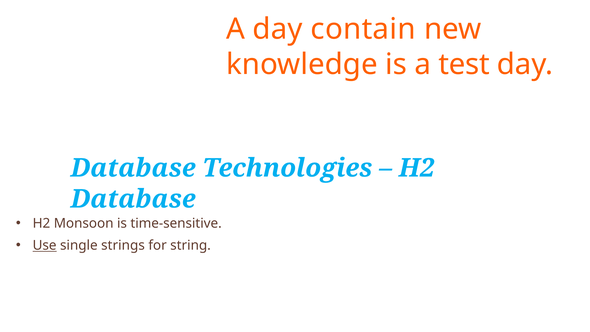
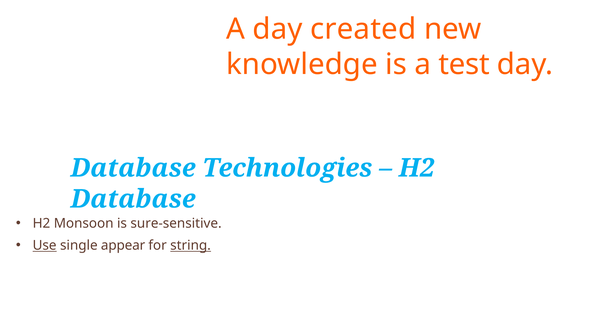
contain: contain -> created
time-sensitive: time-sensitive -> sure-sensitive
strings: strings -> appear
string underline: none -> present
